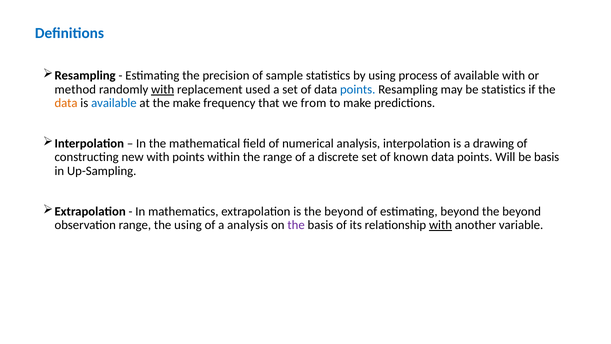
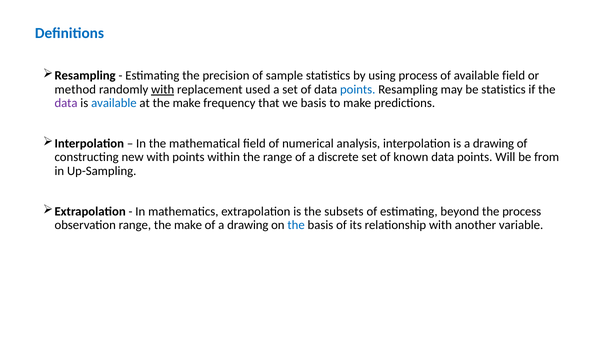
available with: with -> field
data at (66, 103) colour: orange -> purple
we from: from -> basis
be basis: basis -> from
is the beyond: beyond -> subsets
beyond the beyond: beyond -> process
range the using: using -> make
of a analysis: analysis -> drawing
the at (296, 225) colour: purple -> blue
with at (440, 225) underline: present -> none
